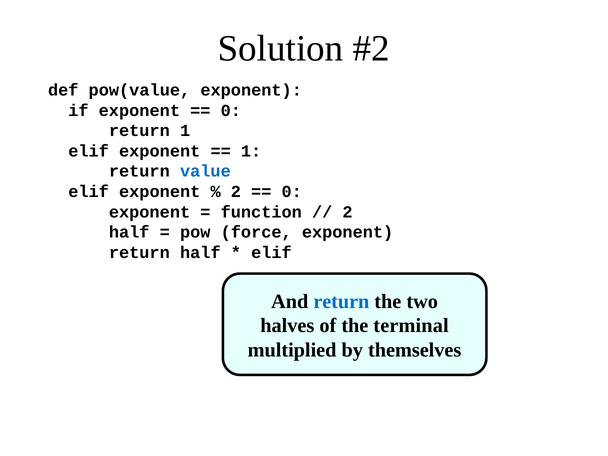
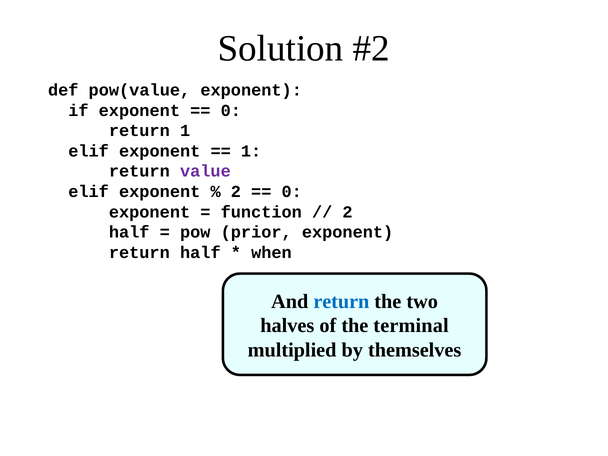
value colour: blue -> purple
force: force -> prior
elif at (271, 252): elif -> when
